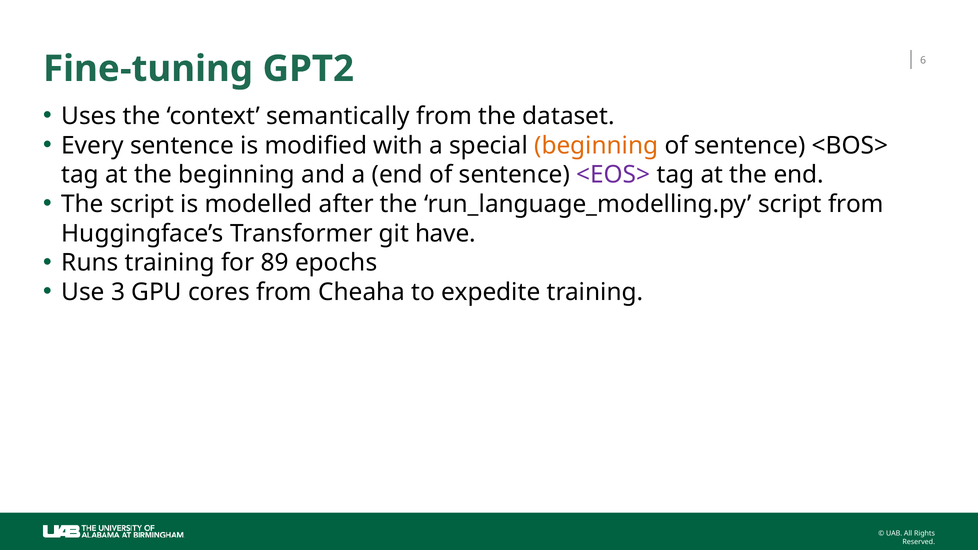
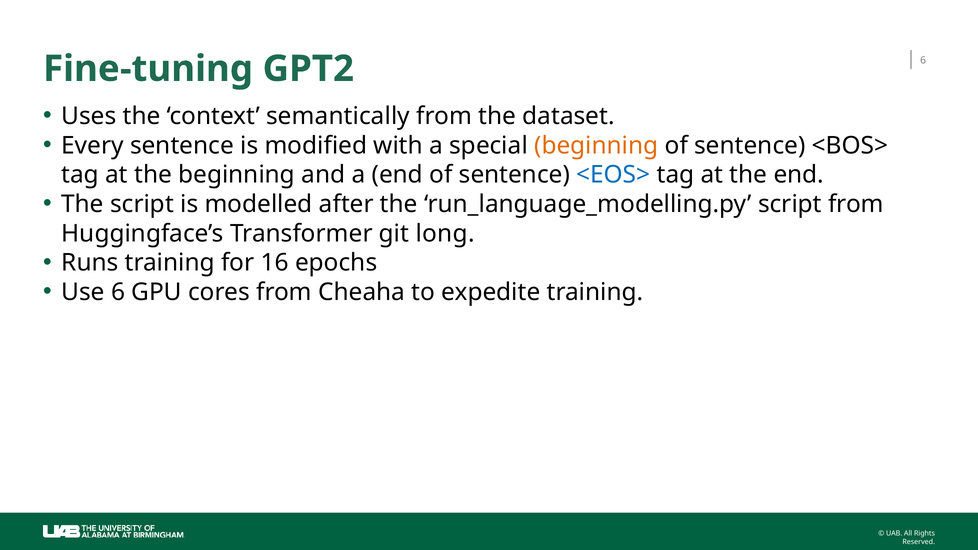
<EOS> colour: purple -> blue
have: have -> long
89: 89 -> 16
Use 3: 3 -> 6
